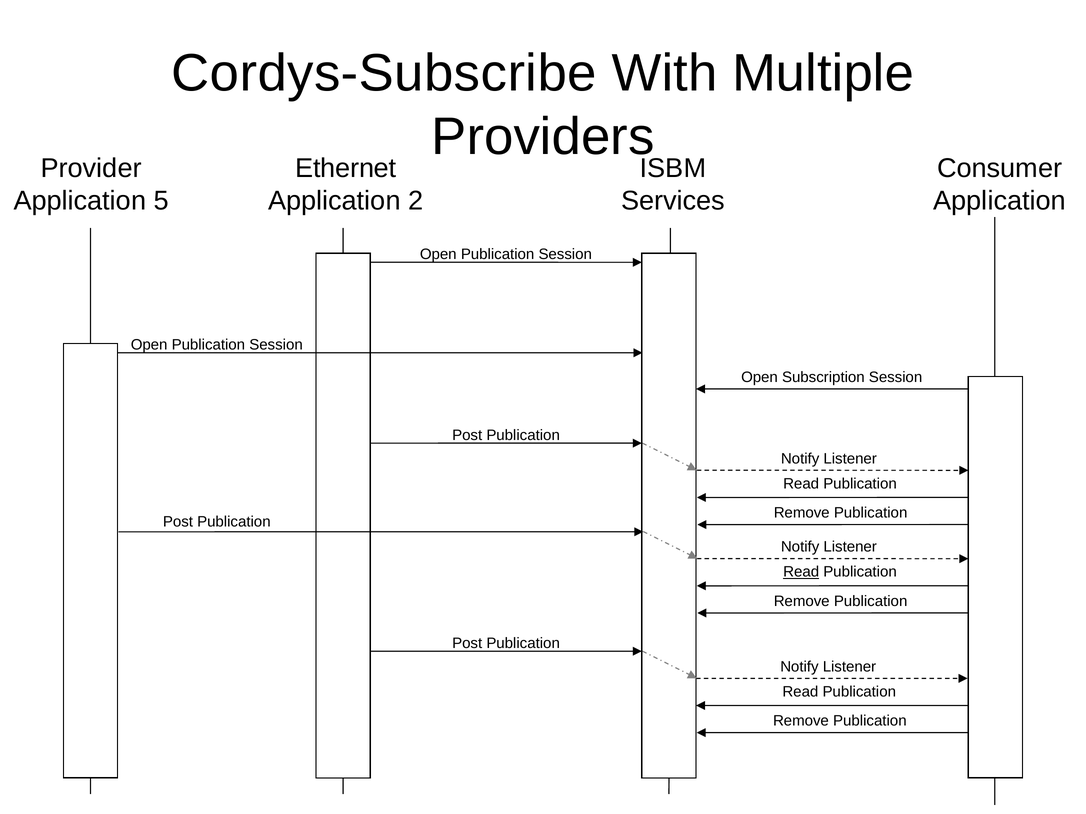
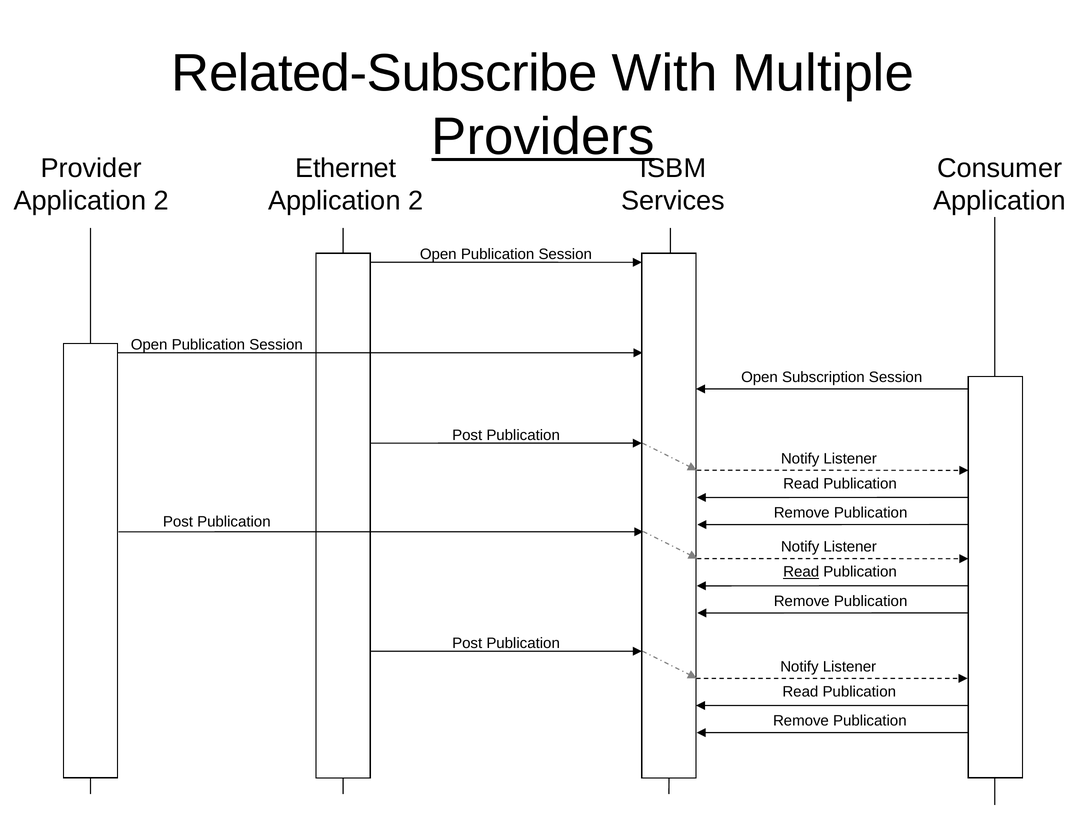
Cordys-Subscribe: Cordys-Subscribe -> Related-Subscribe
Providers underline: none -> present
5 at (161, 201): 5 -> 2
